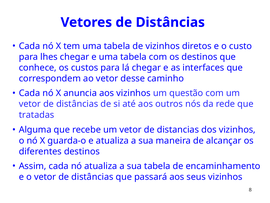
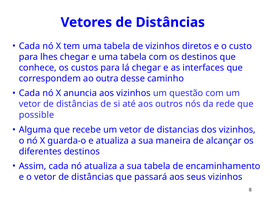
ao vetor: vetor -> outra
tratadas: tratadas -> possible
